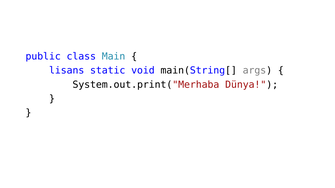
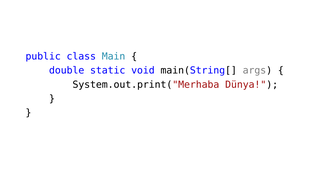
lisans: lisans -> double
